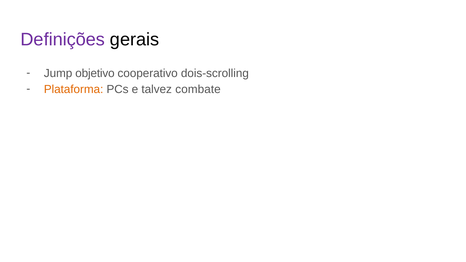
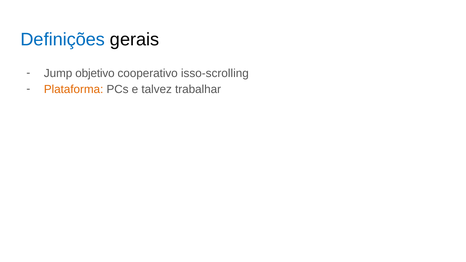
Definições colour: purple -> blue
dois-scrolling: dois-scrolling -> isso-scrolling
combate: combate -> trabalhar
